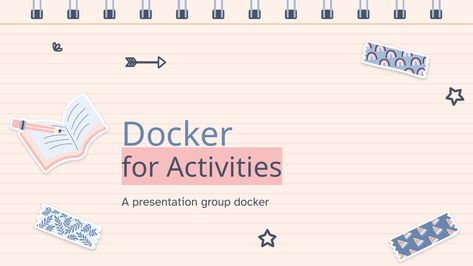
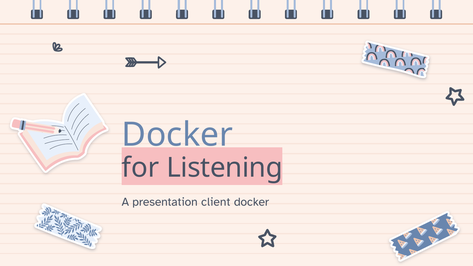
Activities: Activities -> Listening
group: group -> client
